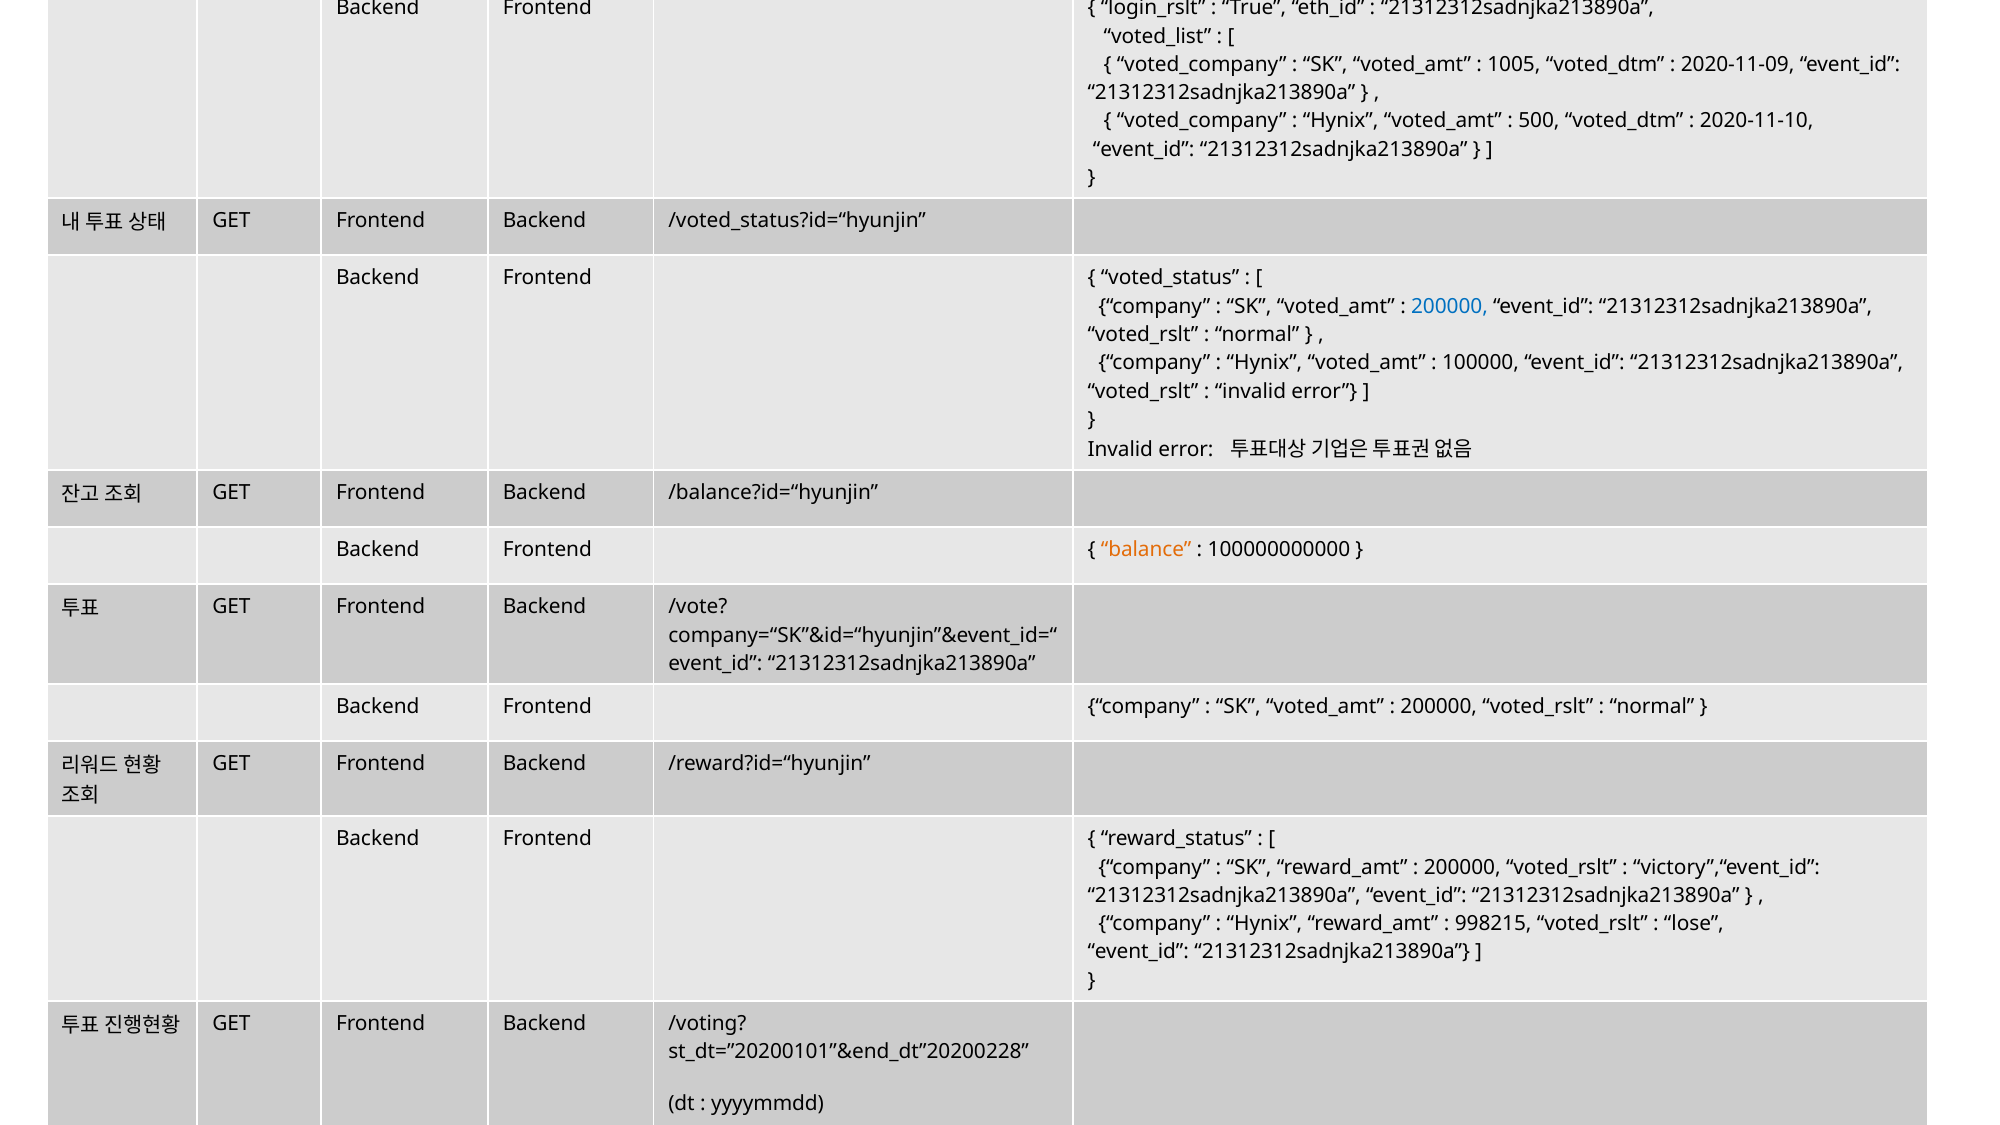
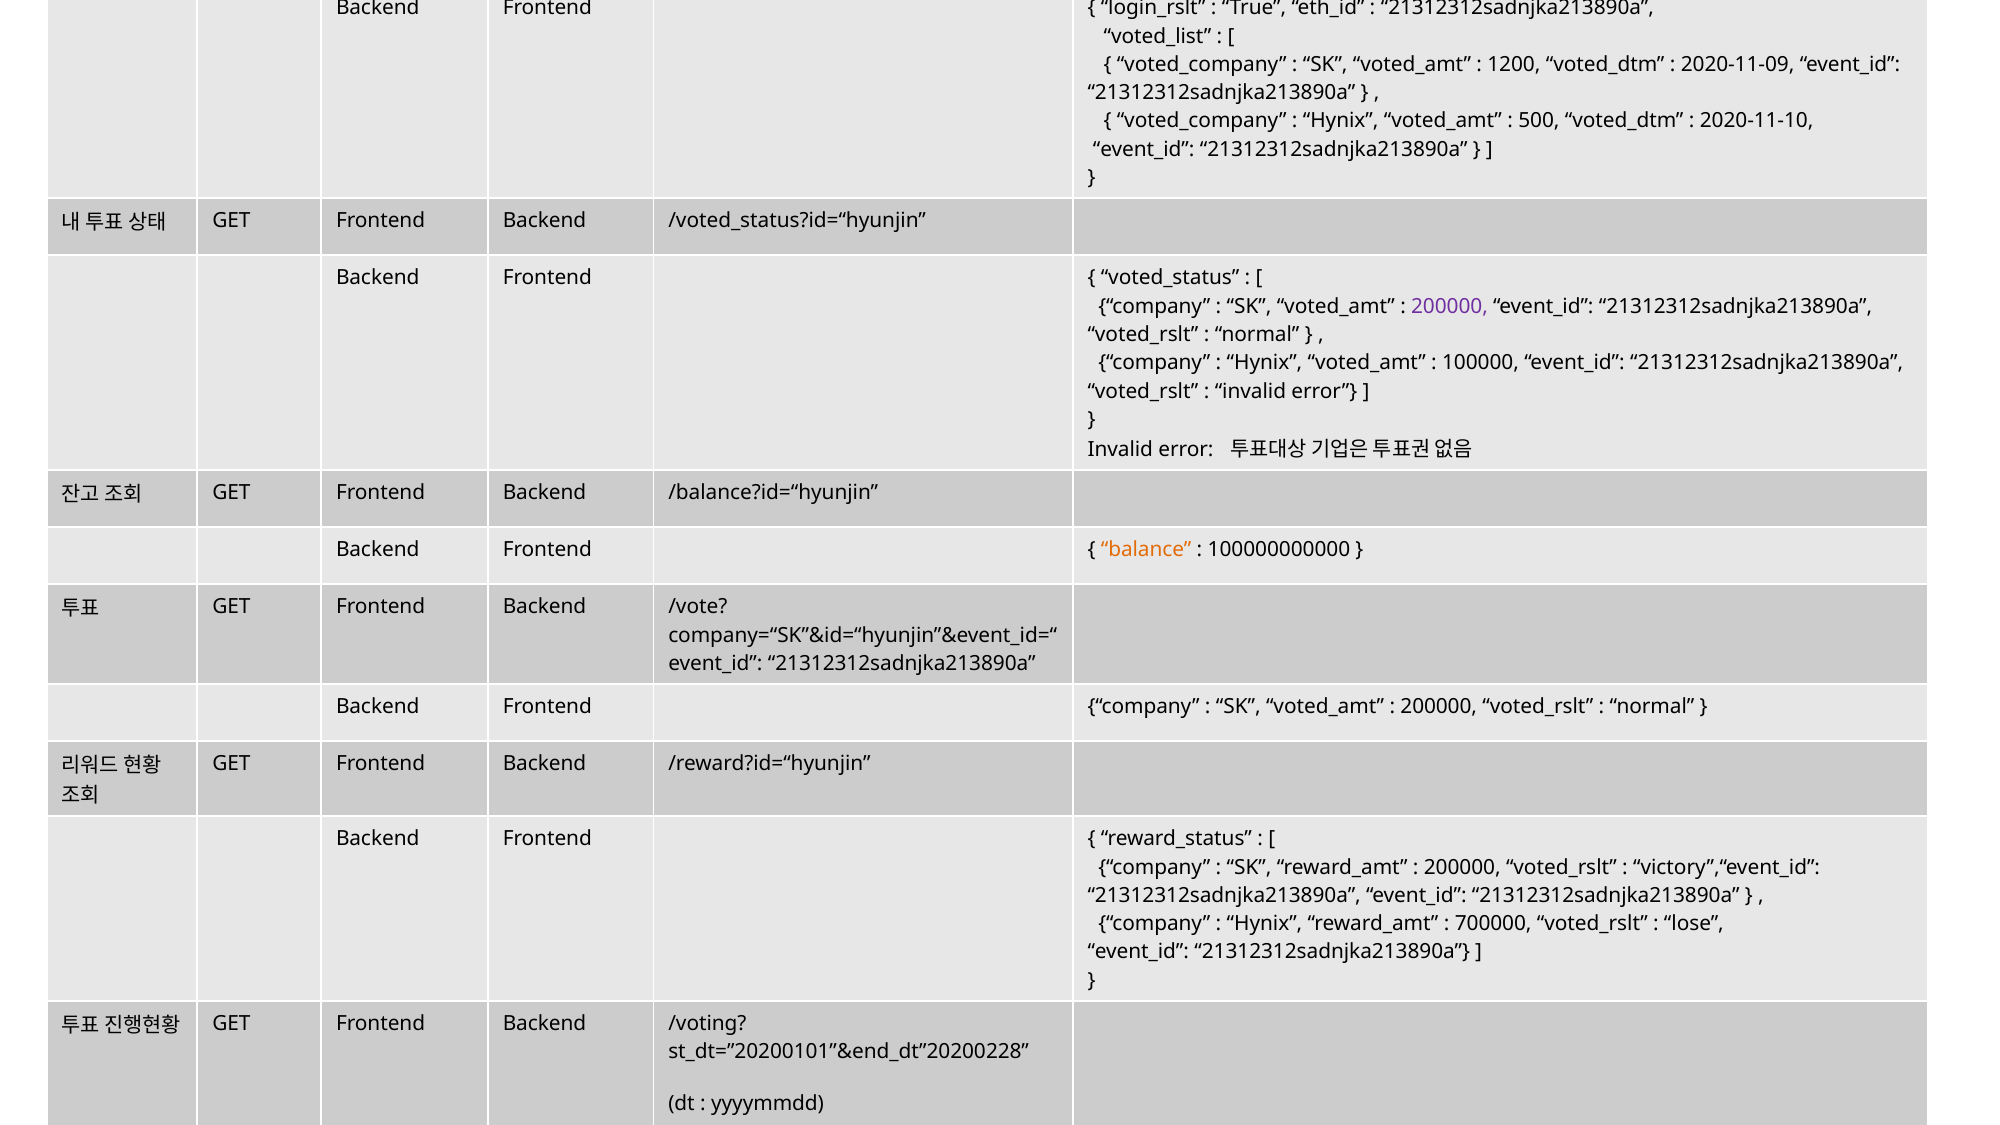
1005: 1005 -> 1200
200000 at (1449, 306) colour: blue -> purple
998215: 998215 -> 700000
